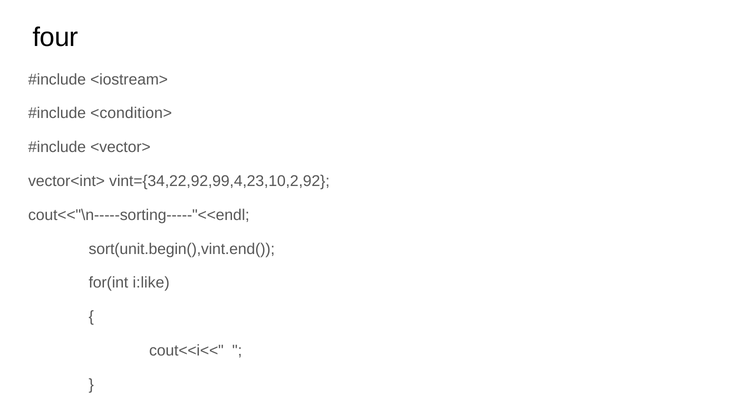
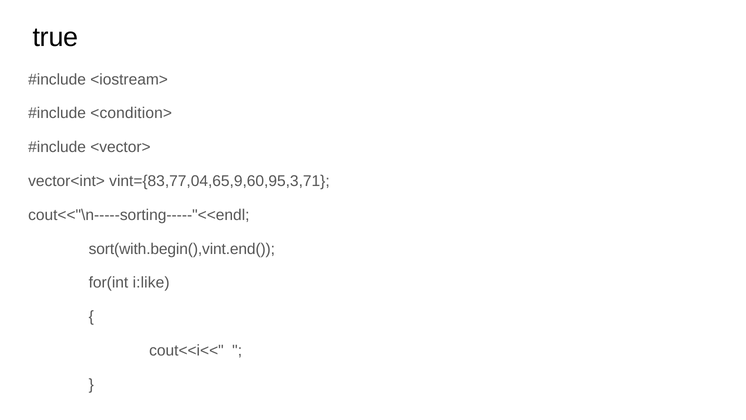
four: four -> true
vint={34,22,92,99,4,23,10,2,92: vint={34,22,92,99,4,23,10,2,92 -> vint={83,77,04,65,9,60,95,3,71
sort(unit.begin(),vint.end(: sort(unit.begin(),vint.end( -> sort(with.begin(),vint.end(
